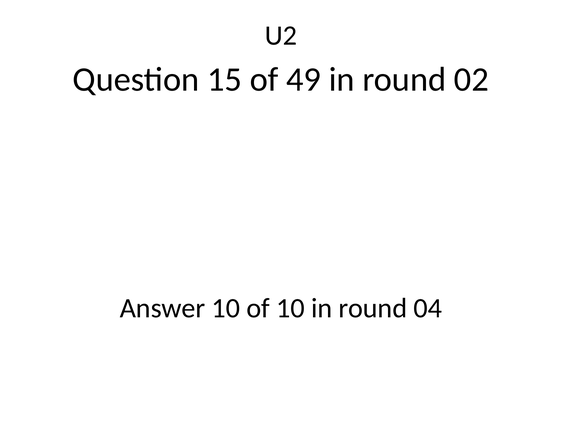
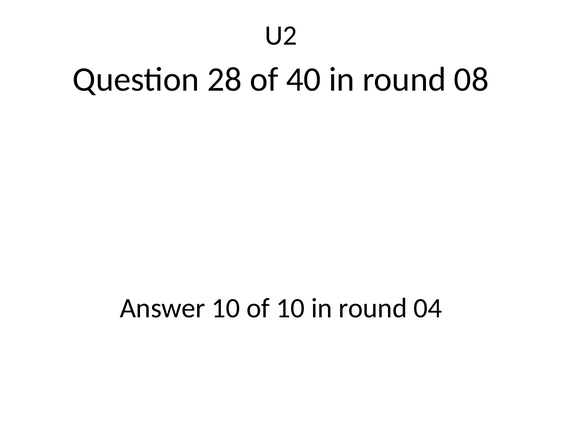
15: 15 -> 28
49: 49 -> 40
02: 02 -> 08
